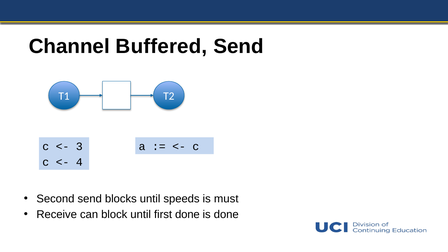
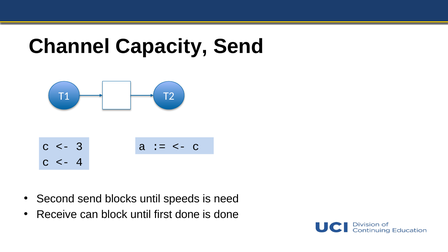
Buffered: Buffered -> Capacity
must: must -> need
